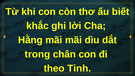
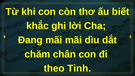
Hằng: Hằng -> Đang
trong: trong -> chăm
